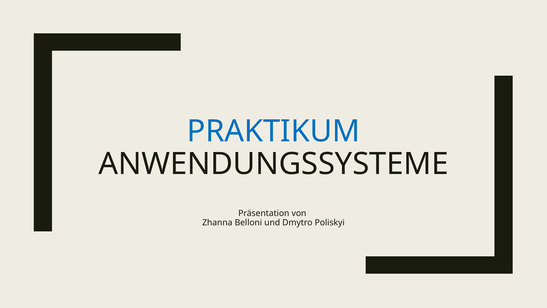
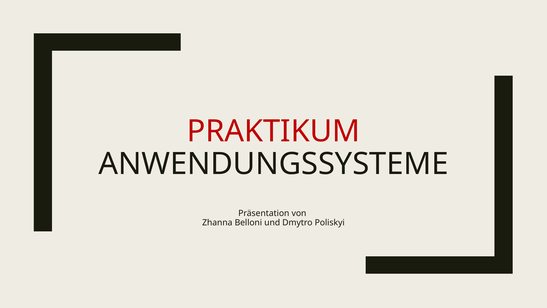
PRAKTIKUM colour: blue -> red
